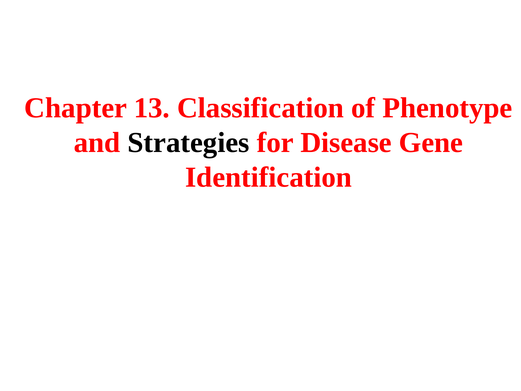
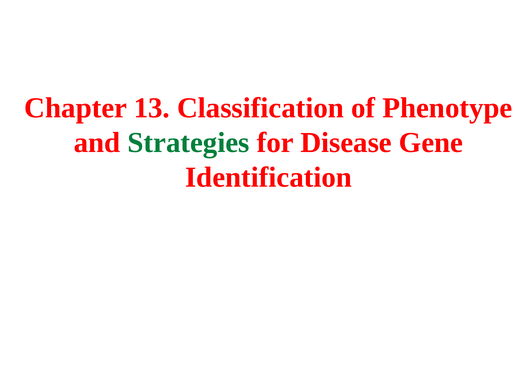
Strategies colour: black -> green
